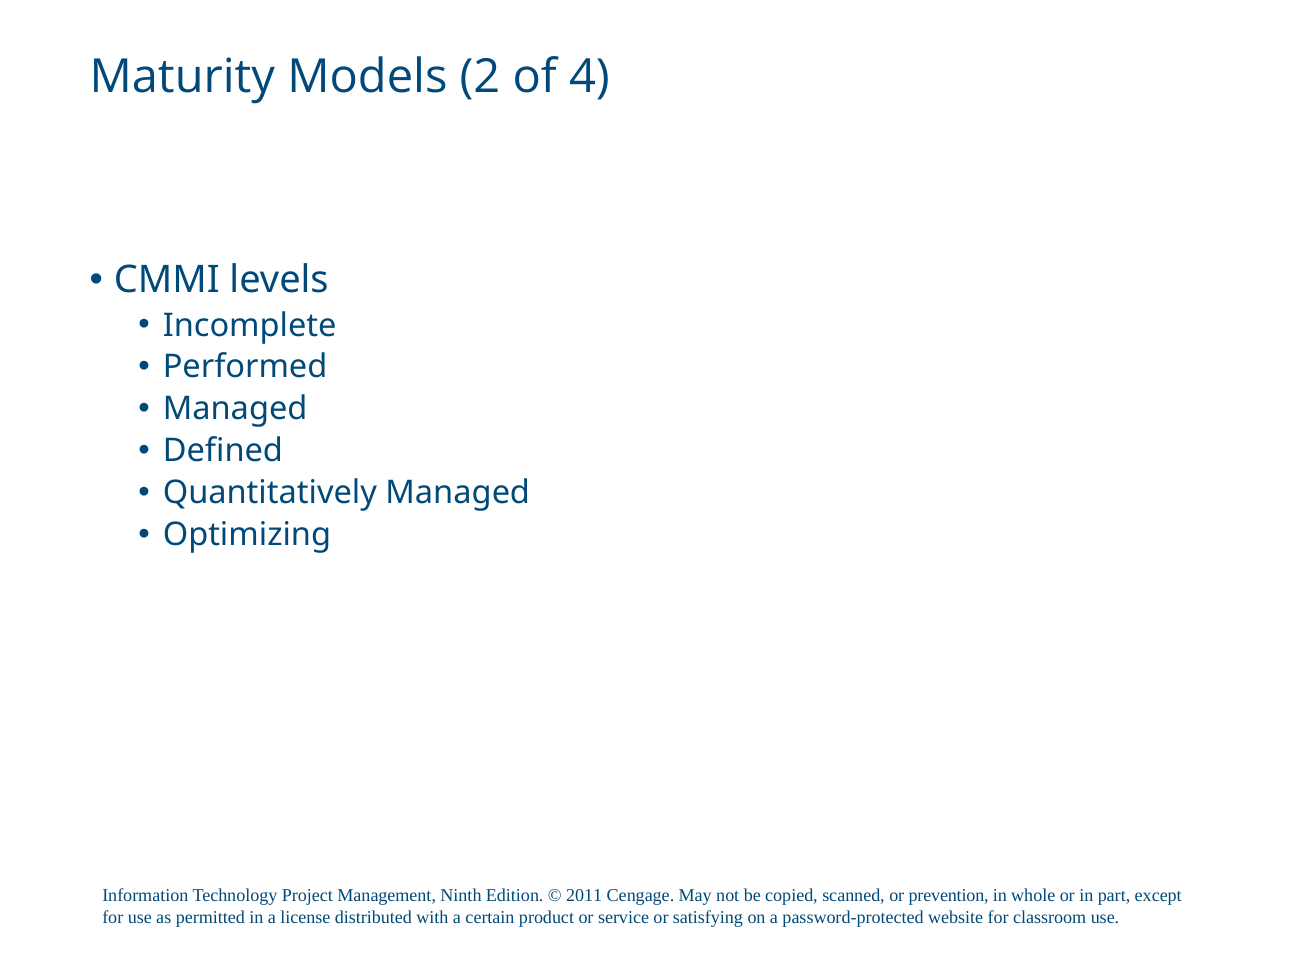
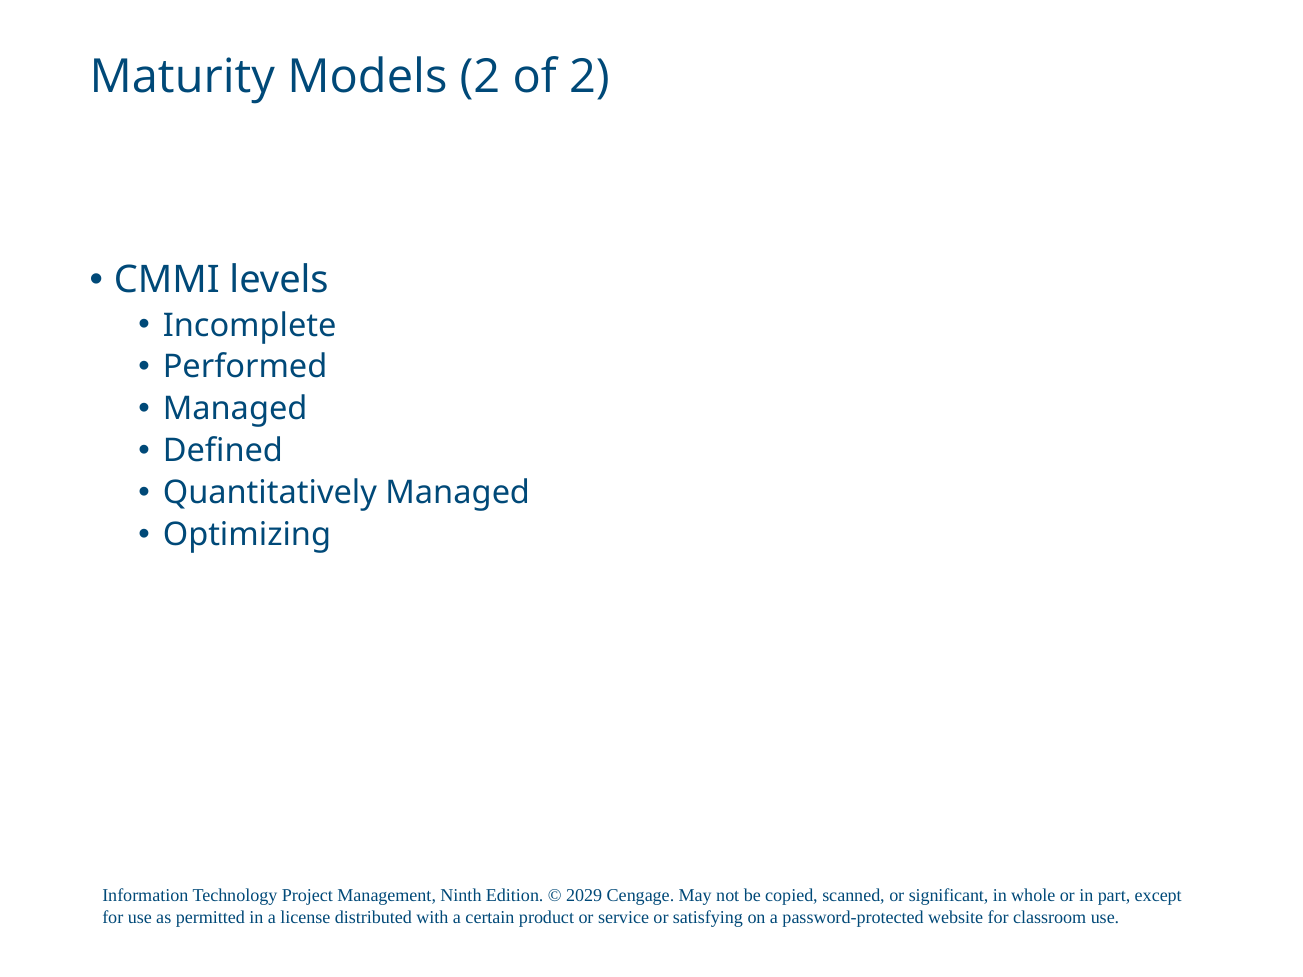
of 4: 4 -> 2
2011: 2011 -> 2029
prevention: prevention -> significant
